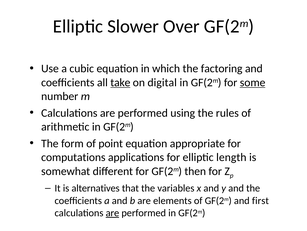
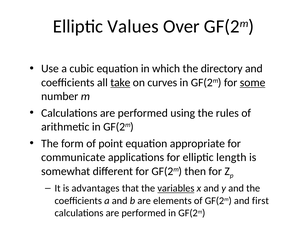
Slower: Slower -> Values
factoring: factoring -> directory
digital: digital -> curves
computations: computations -> communicate
alternatives: alternatives -> advantages
variables underline: none -> present
are at (112, 212) underline: present -> none
